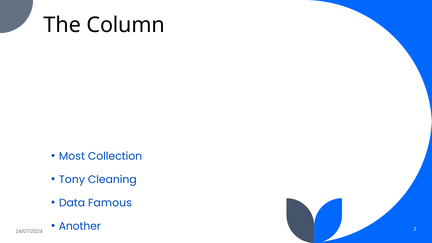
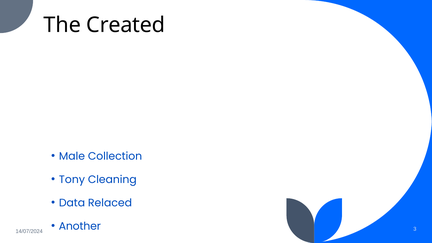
Column: Column -> Created
Most: Most -> Male
Famous: Famous -> Relaced
